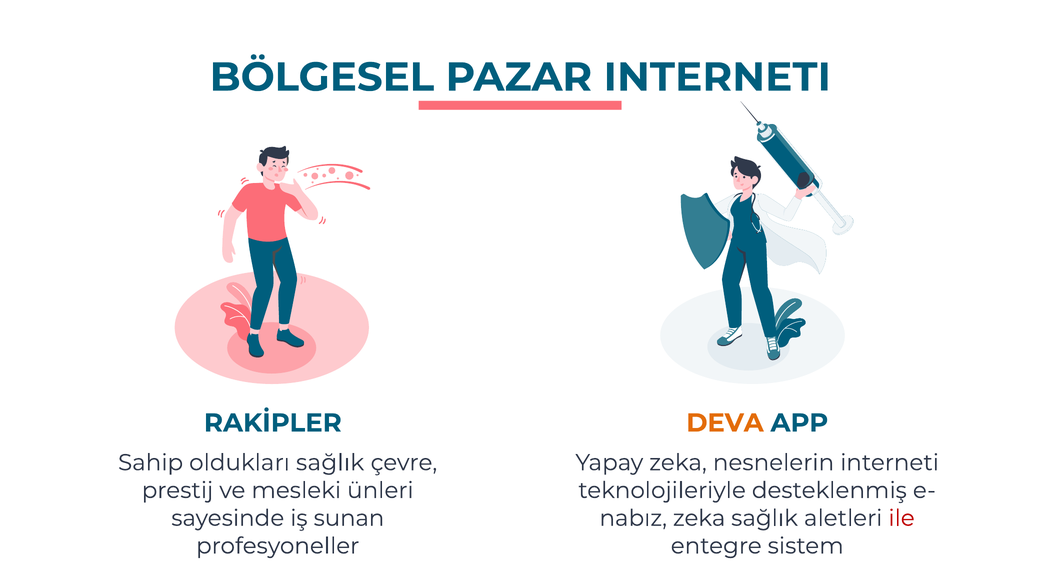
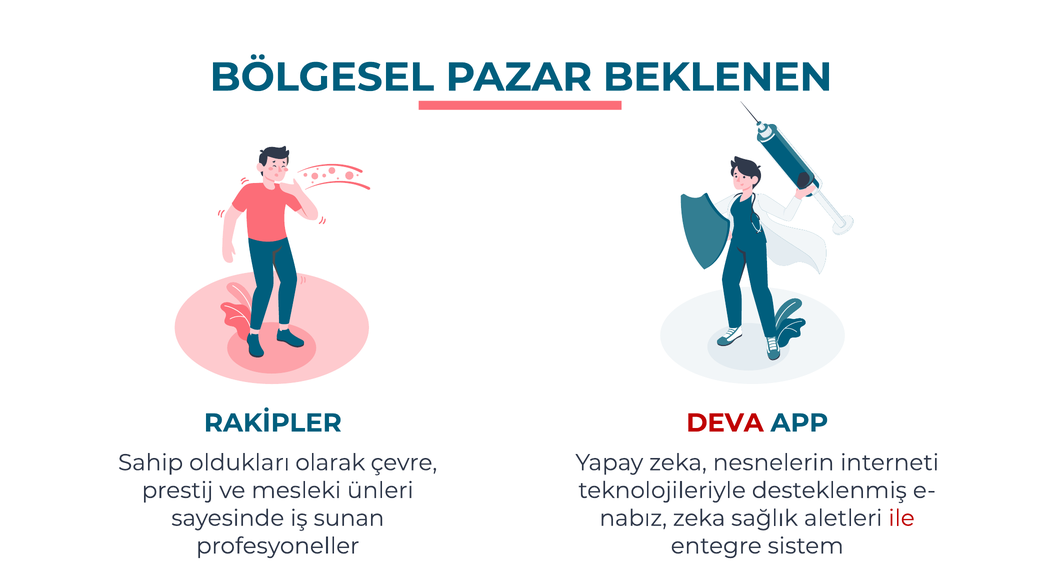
INTERNETI at (717, 77): INTERNETI -> BEKLENEN
DEVA colour: orange -> red
oldukları sağlık: sağlık -> olarak
